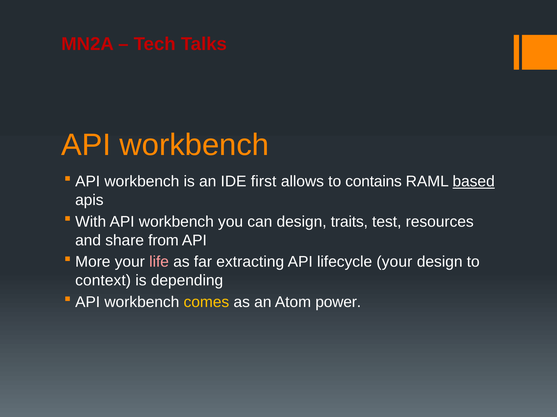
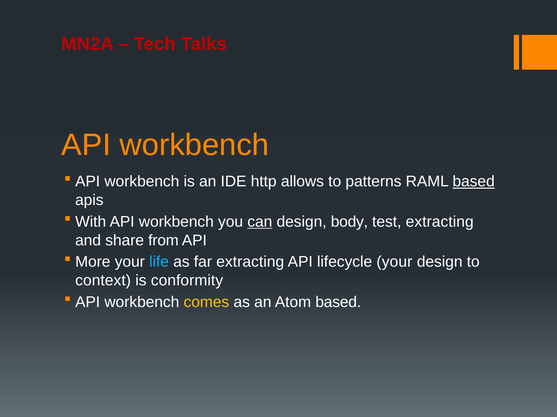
first: first -> http
contains: contains -> patterns
can underline: none -> present
traits: traits -> body
test resources: resources -> extracting
life colour: pink -> light blue
depending: depending -> conformity
Atom power: power -> based
